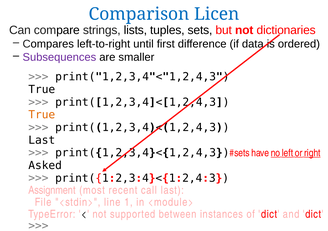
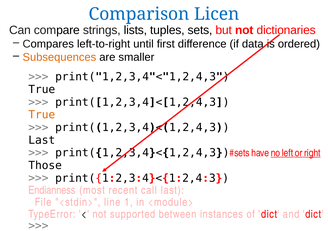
Subsequences colour: purple -> orange
Asked: Asked -> Those
Assignment: Assignment -> Endianness
